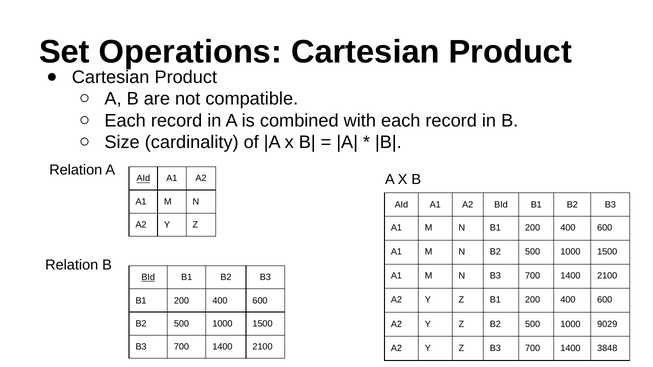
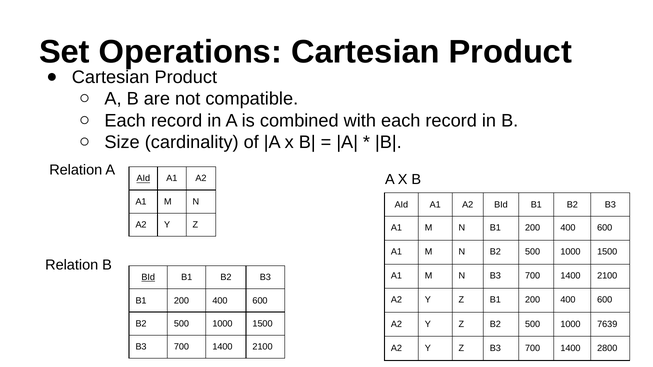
9029: 9029 -> 7639
3848: 3848 -> 2800
